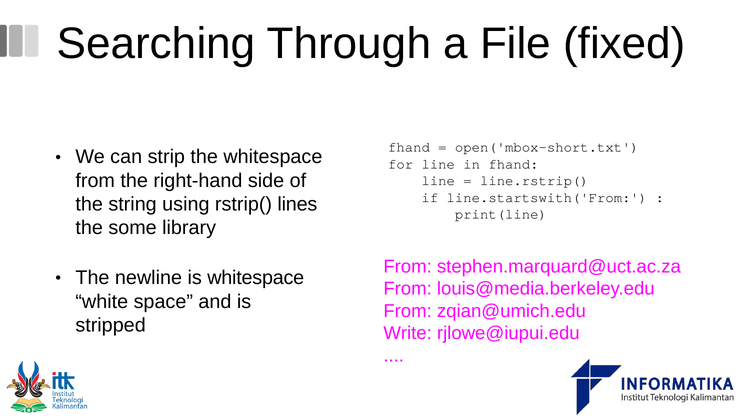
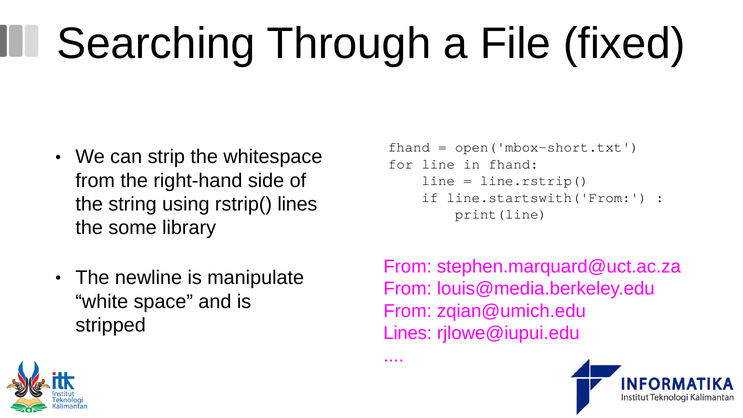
is whitespace: whitespace -> manipulate
Write at (408, 333): Write -> Lines
